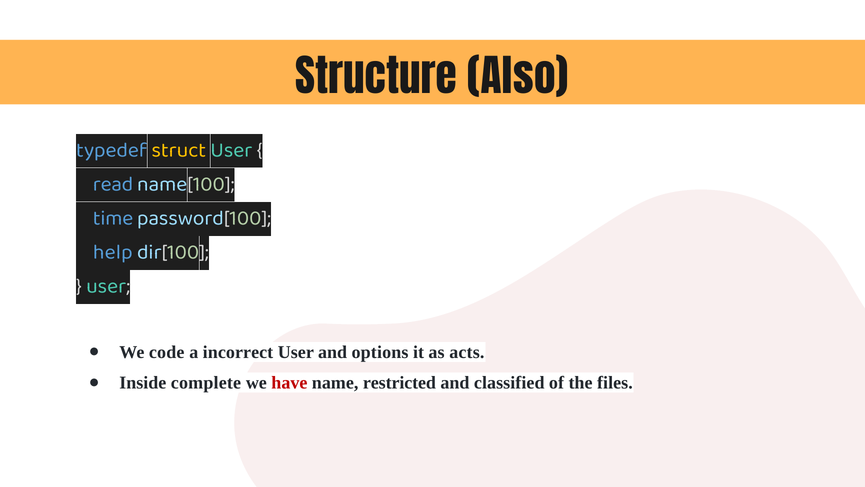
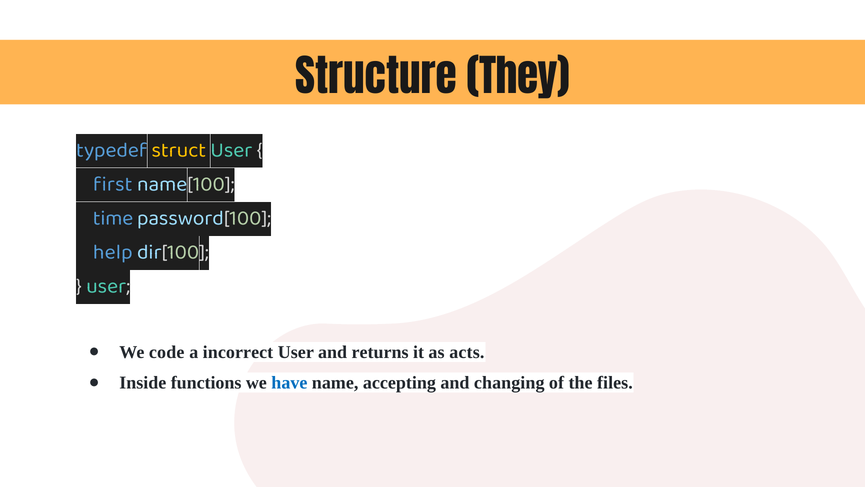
Also: Also -> They
read: read -> first
options: options -> returns
complete: complete -> functions
have colour: red -> blue
restricted: restricted -> accepting
classified: classified -> changing
